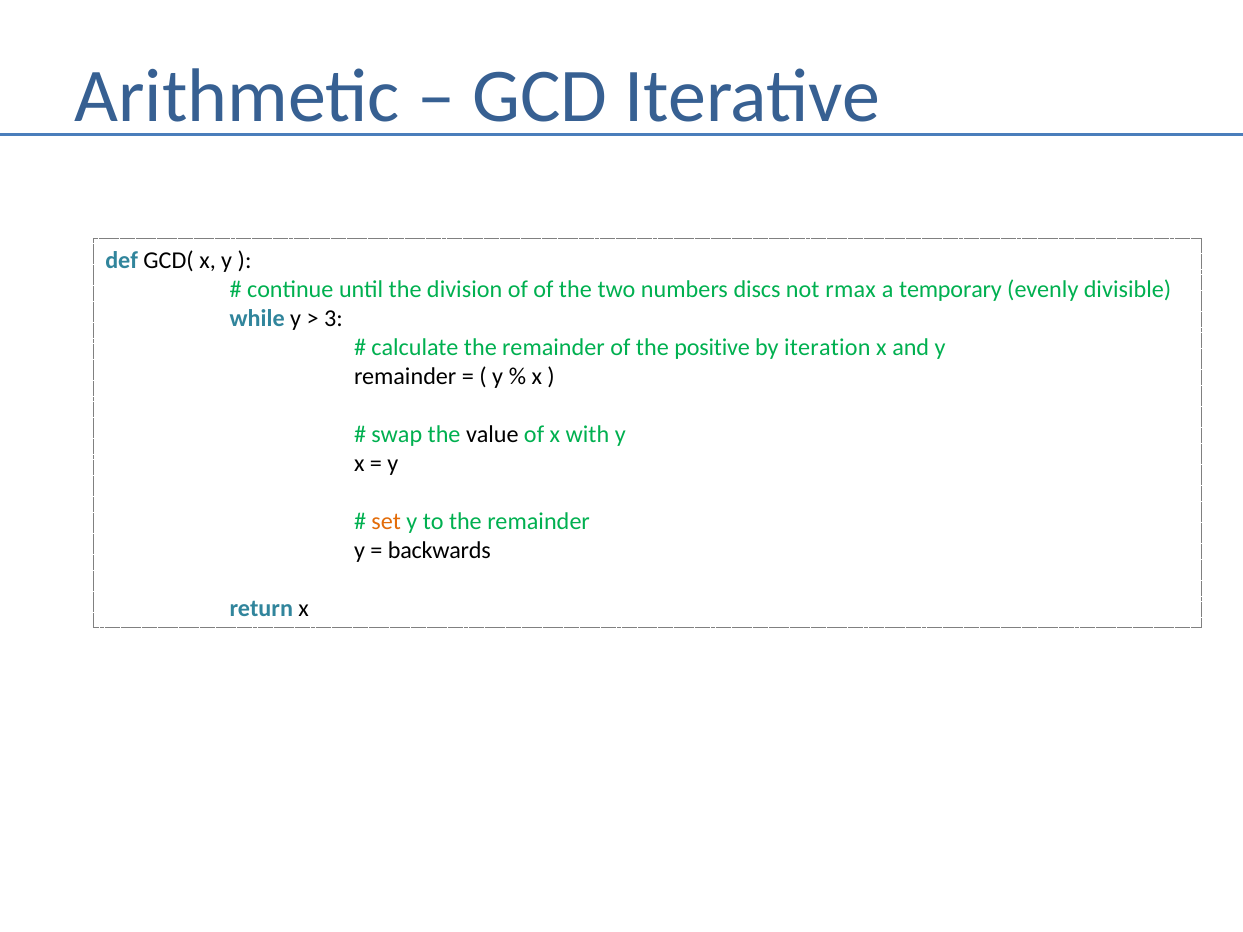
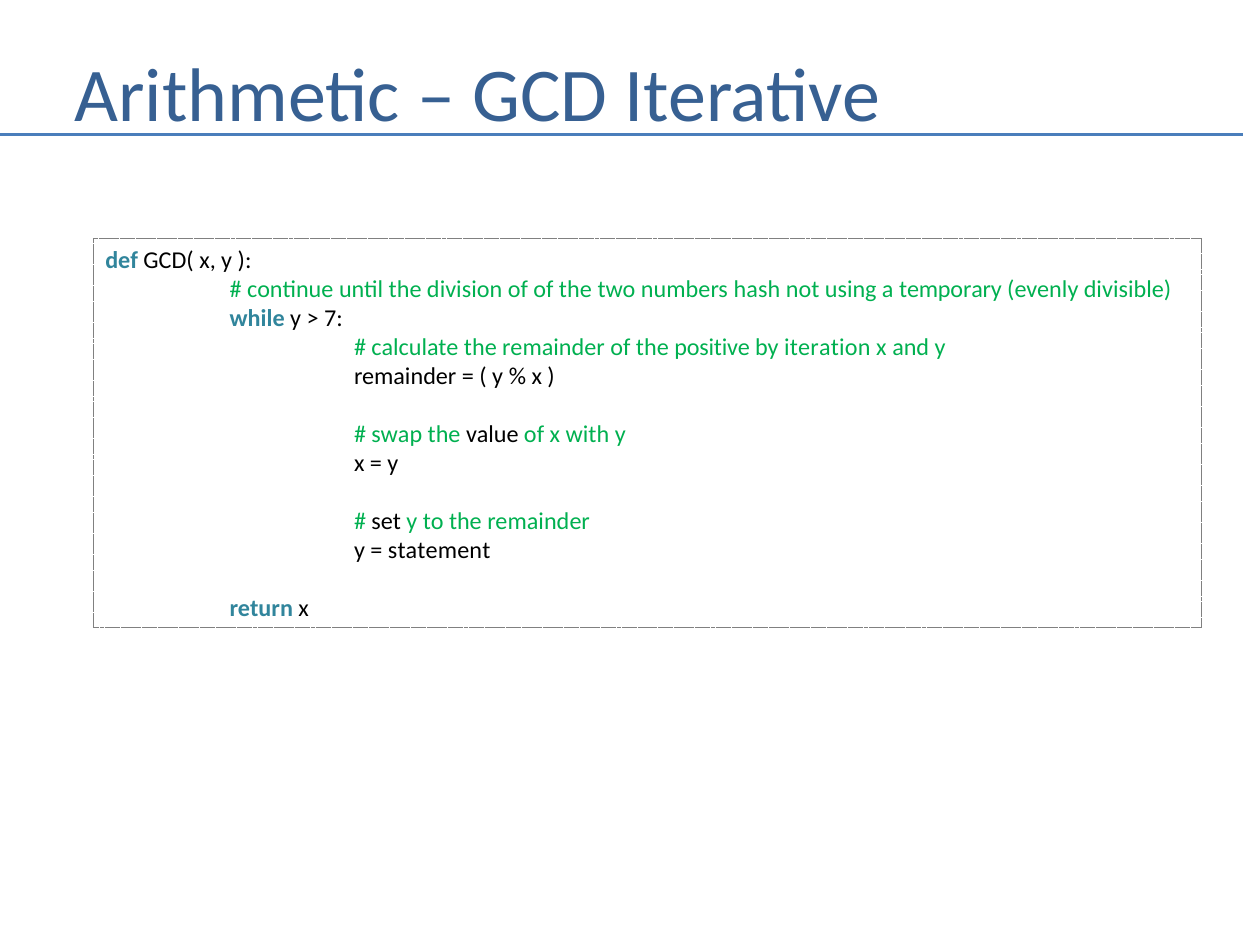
discs: discs -> hash
rmax: rmax -> using
3: 3 -> 7
set colour: orange -> black
backwards: backwards -> statement
